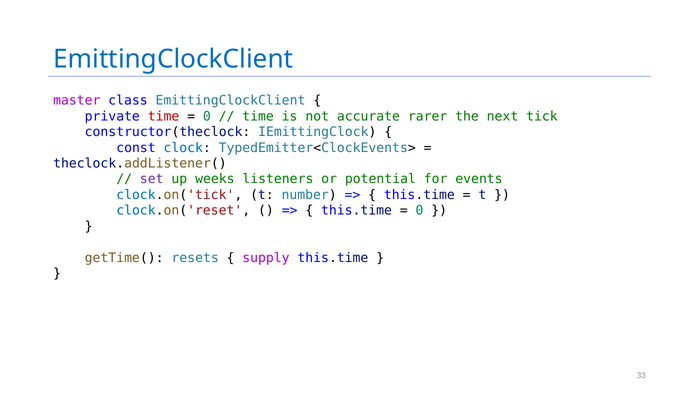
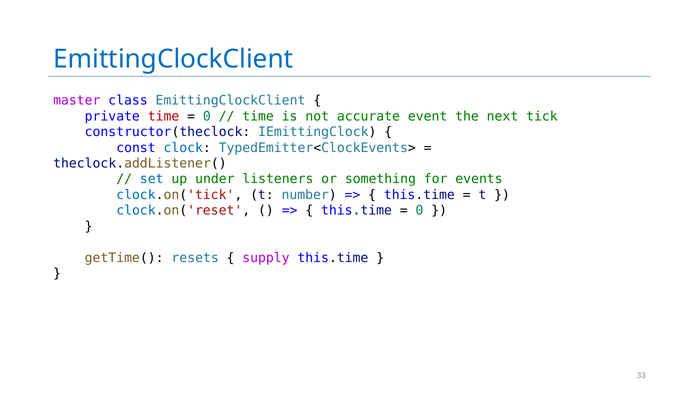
rarer: rarer -> event
set colour: purple -> blue
weeks: weeks -> under
potential: potential -> something
